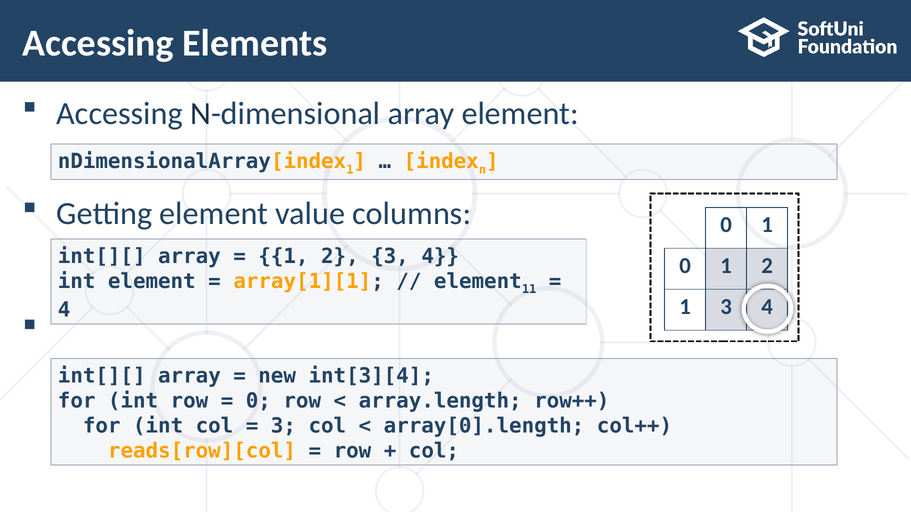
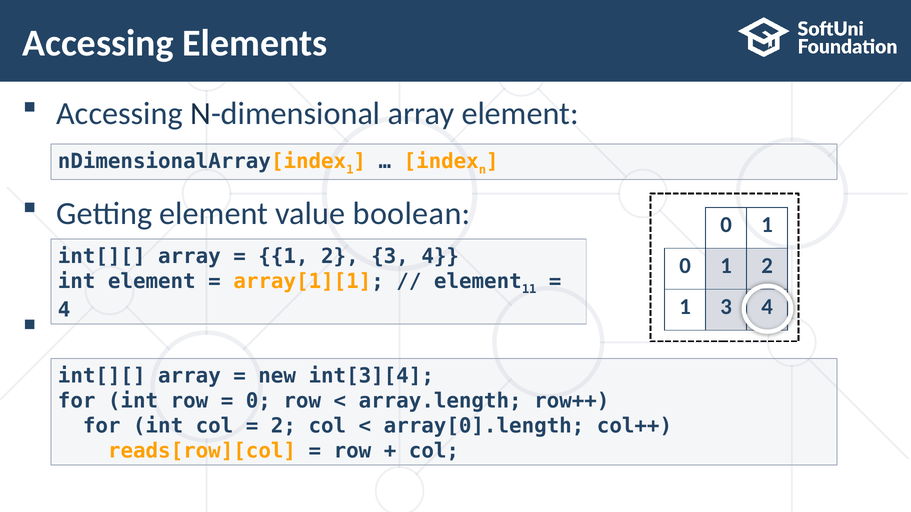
columns: columns -> boolean
3 at (283, 426): 3 -> 2
